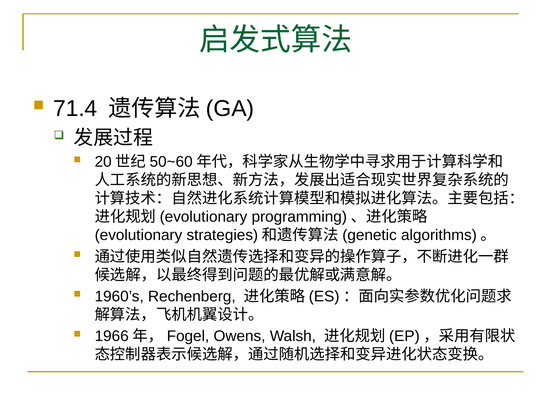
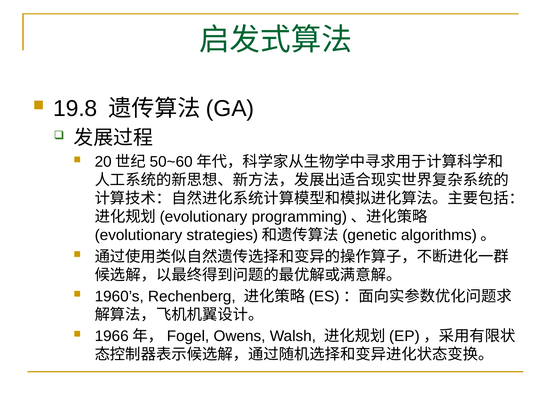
71.4: 71.4 -> 19.8
